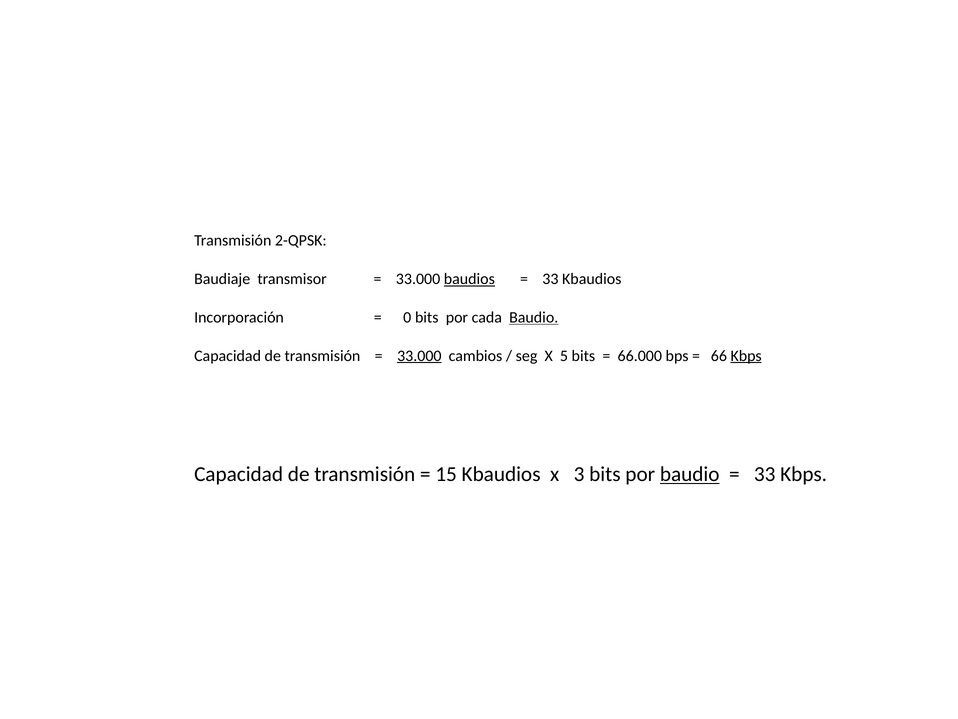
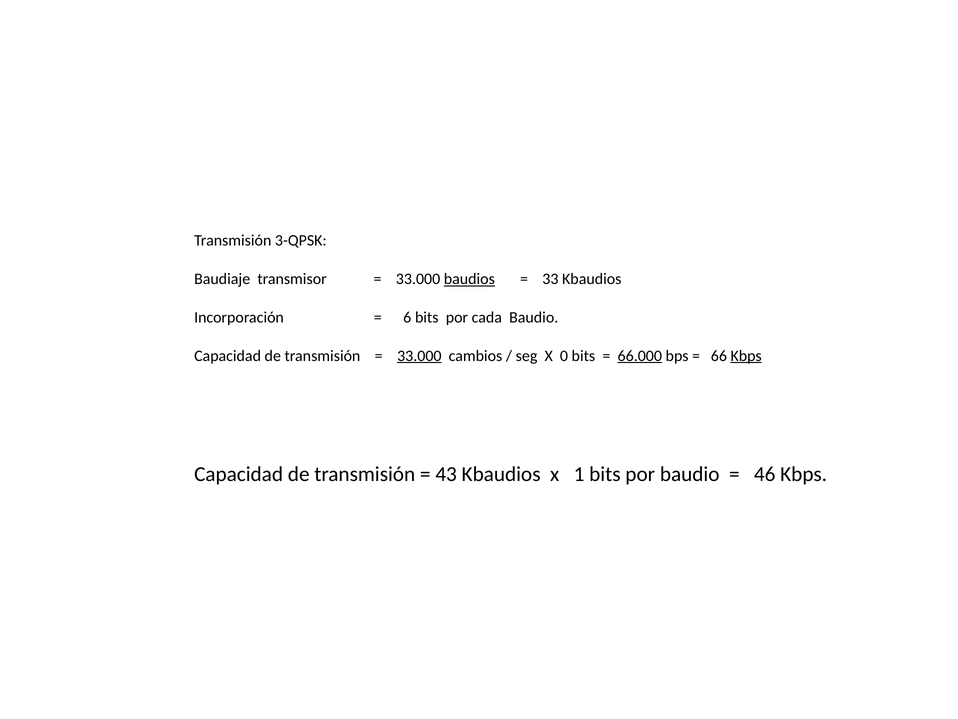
2-QPSK: 2-QPSK -> 3-QPSK
0: 0 -> 6
Baudio at (534, 317) underline: present -> none
5: 5 -> 0
66.000 underline: none -> present
15: 15 -> 43
3: 3 -> 1
baudio at (690, 474) underline: present -> none
33 at (765, 474): 33 -> 46
